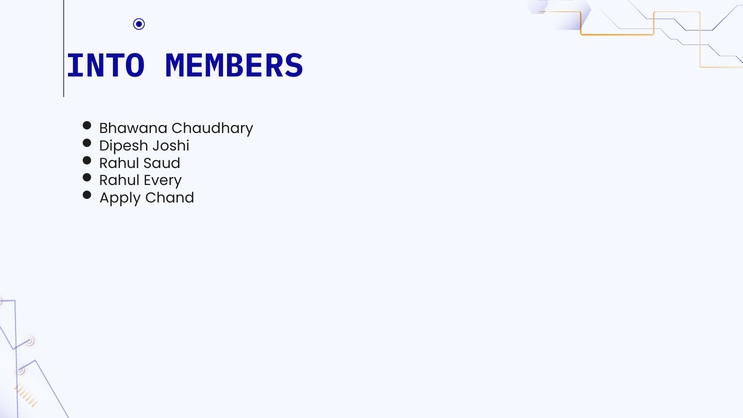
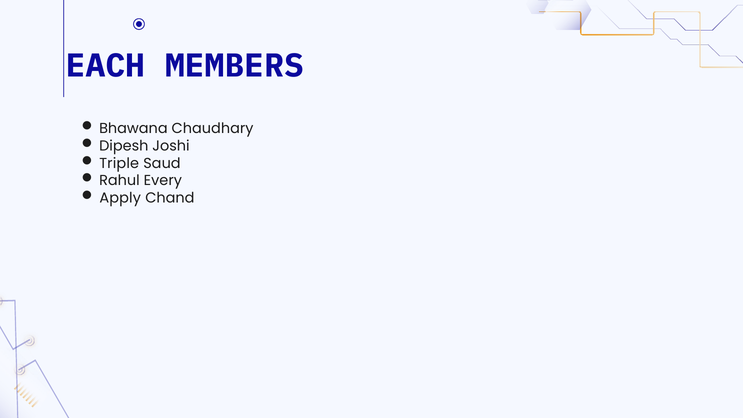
INTO: INTO -> EACH
Rahul at (119, 163): Rahul -> Triple
